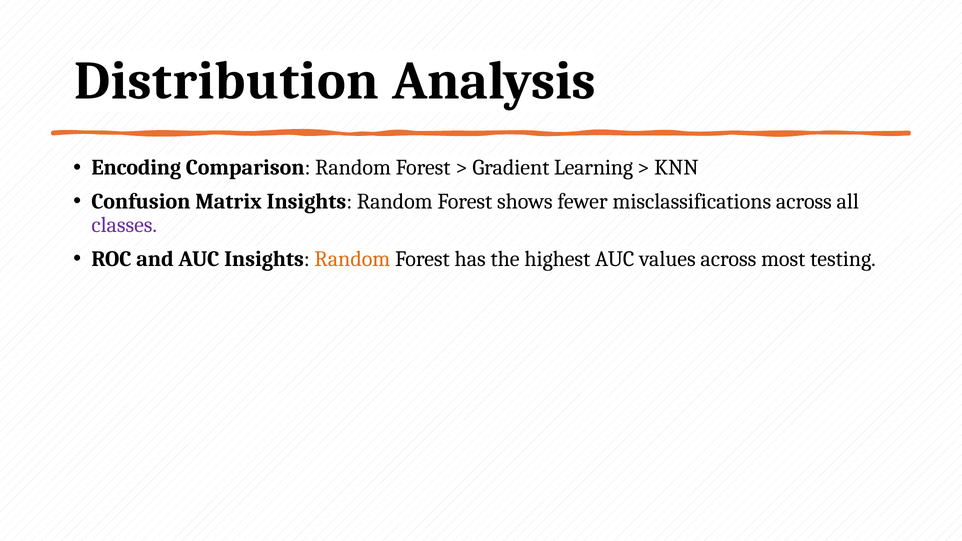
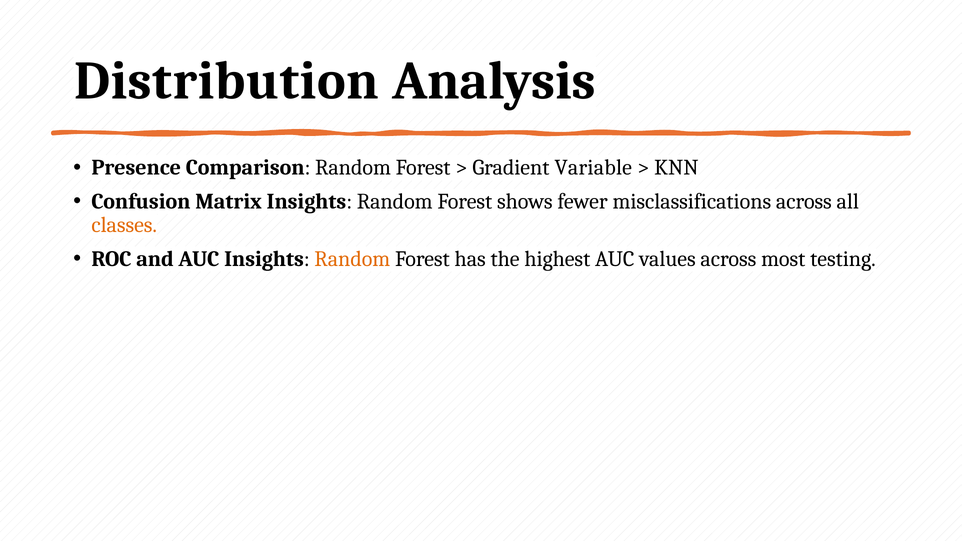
Encoding: Encoding -> Presence
Learning: Learning -> Variable
classes colour: purple -> orange
